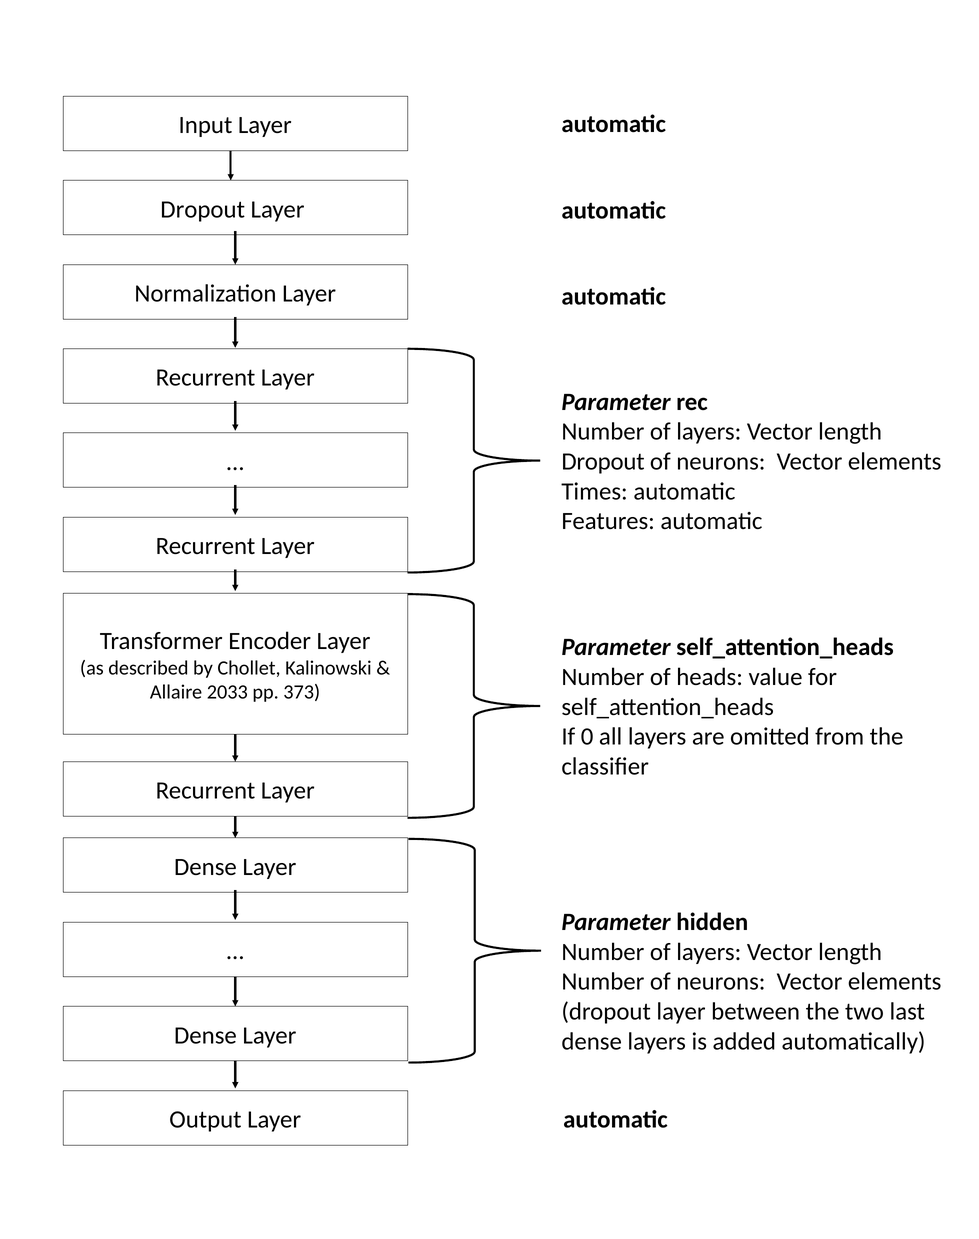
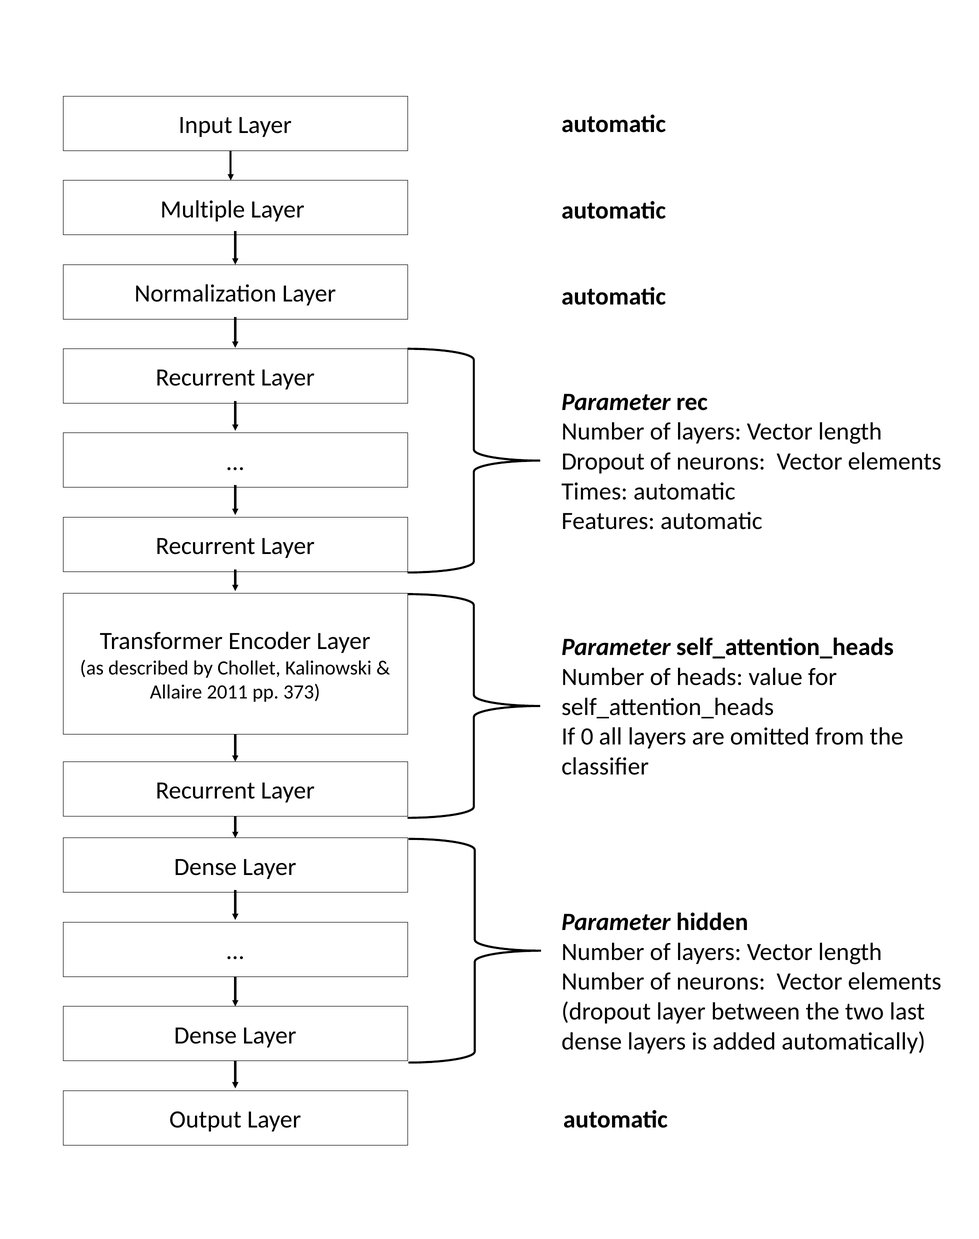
Dropout at (203, 210): Dropout -> Multiple
2033: 2033 -> 2011
